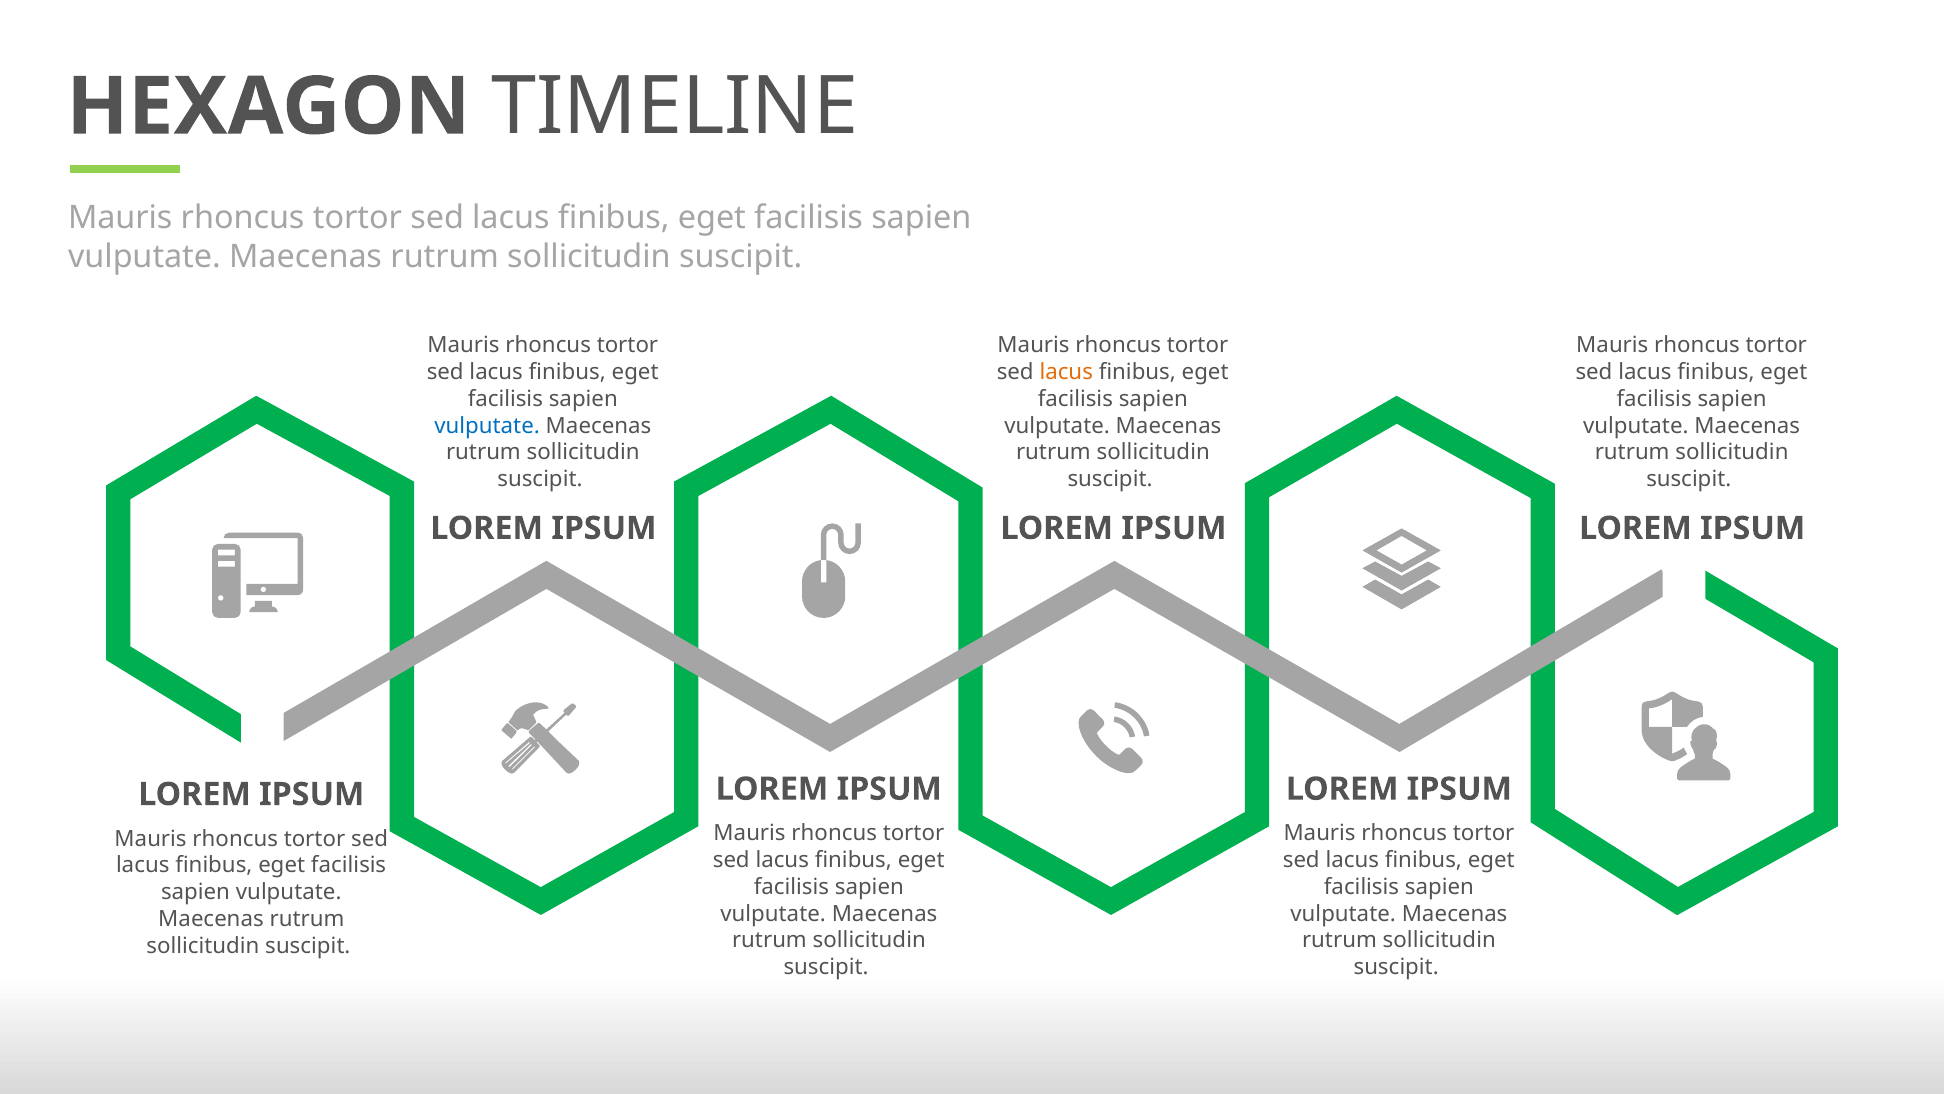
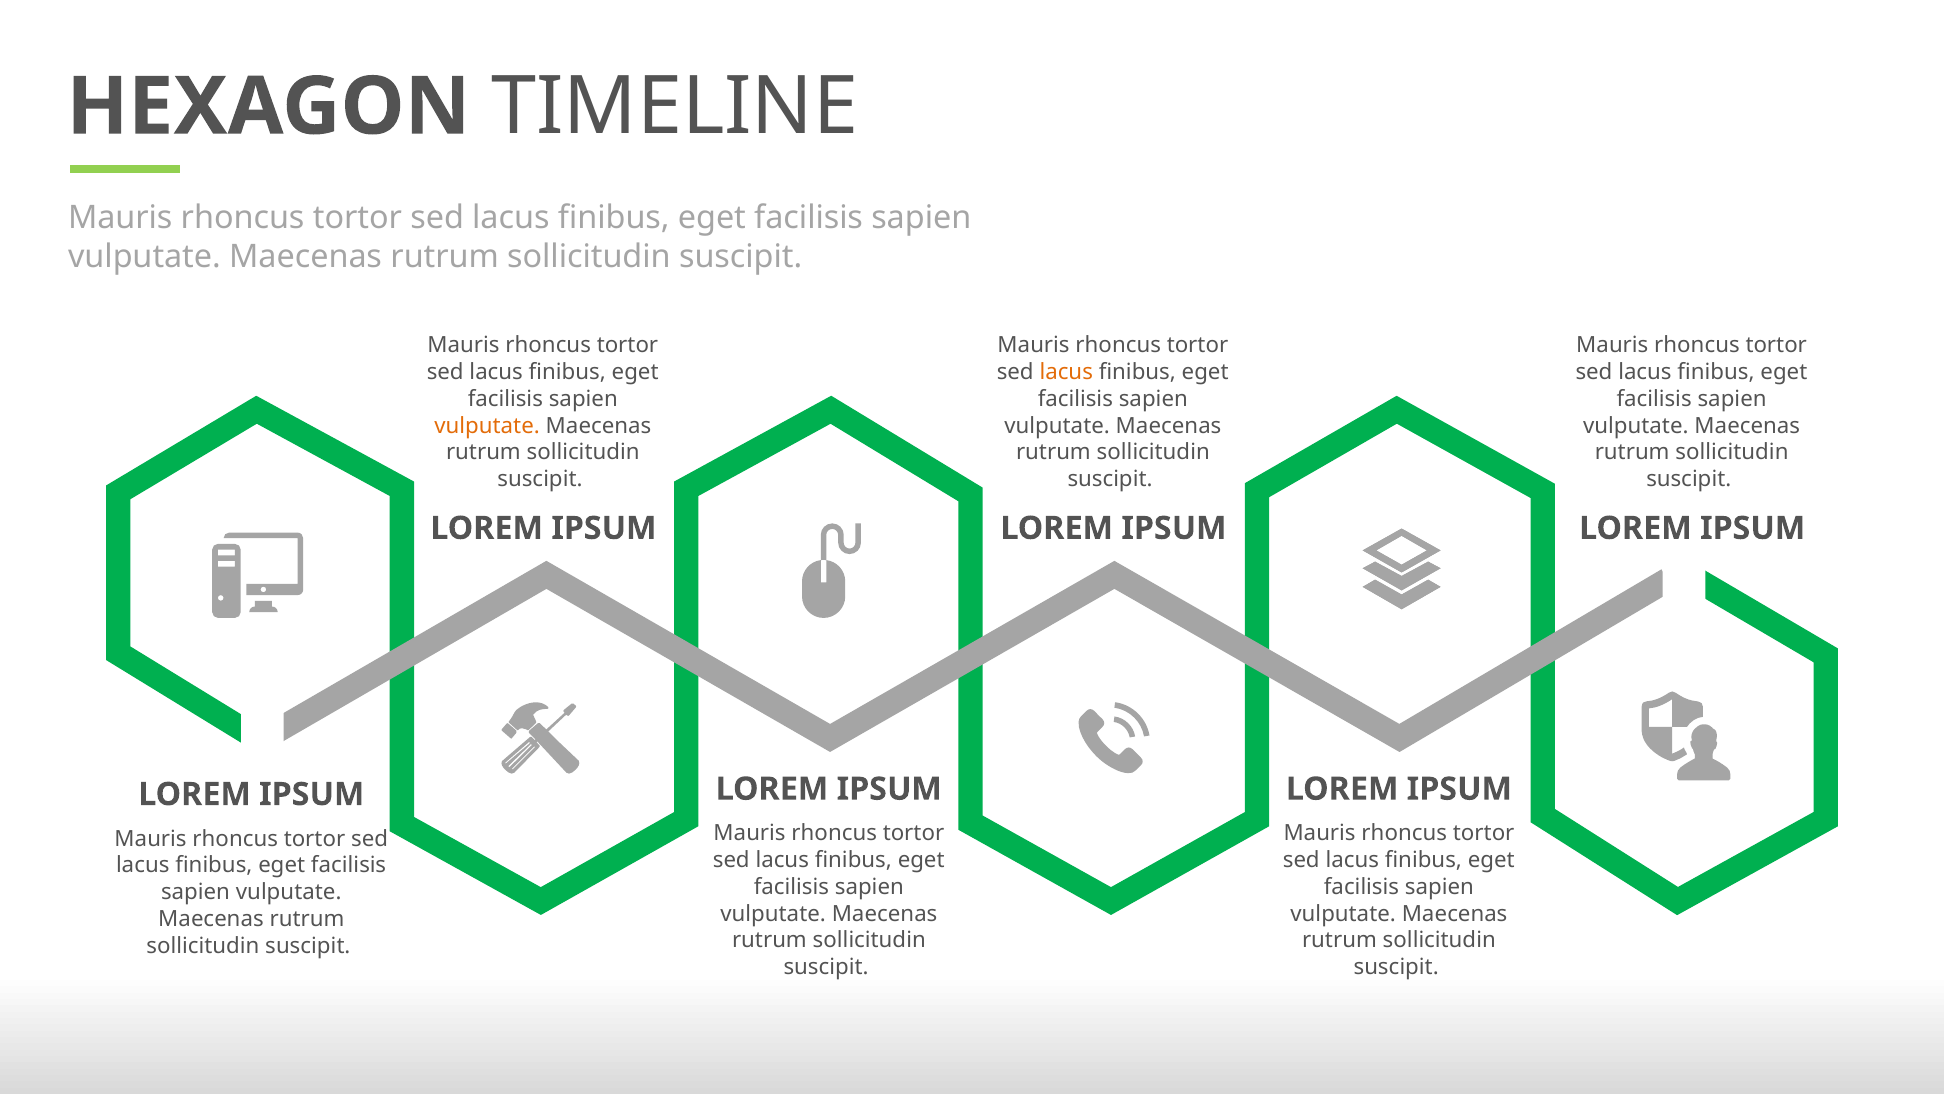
vulputate at (487, 426) colour: blue -> orange
